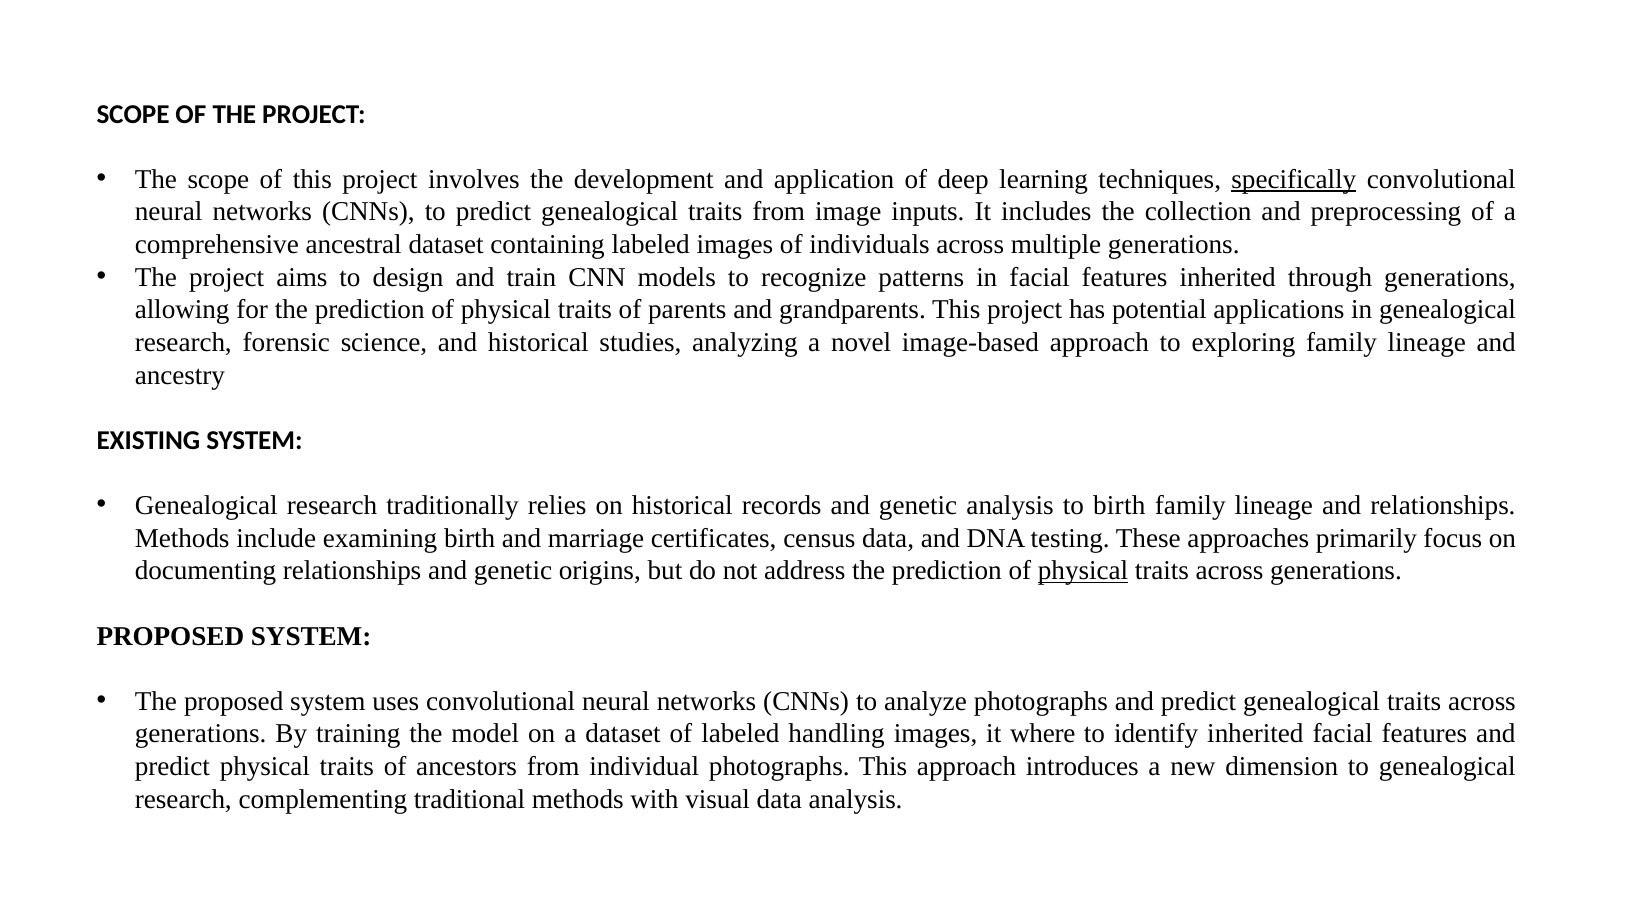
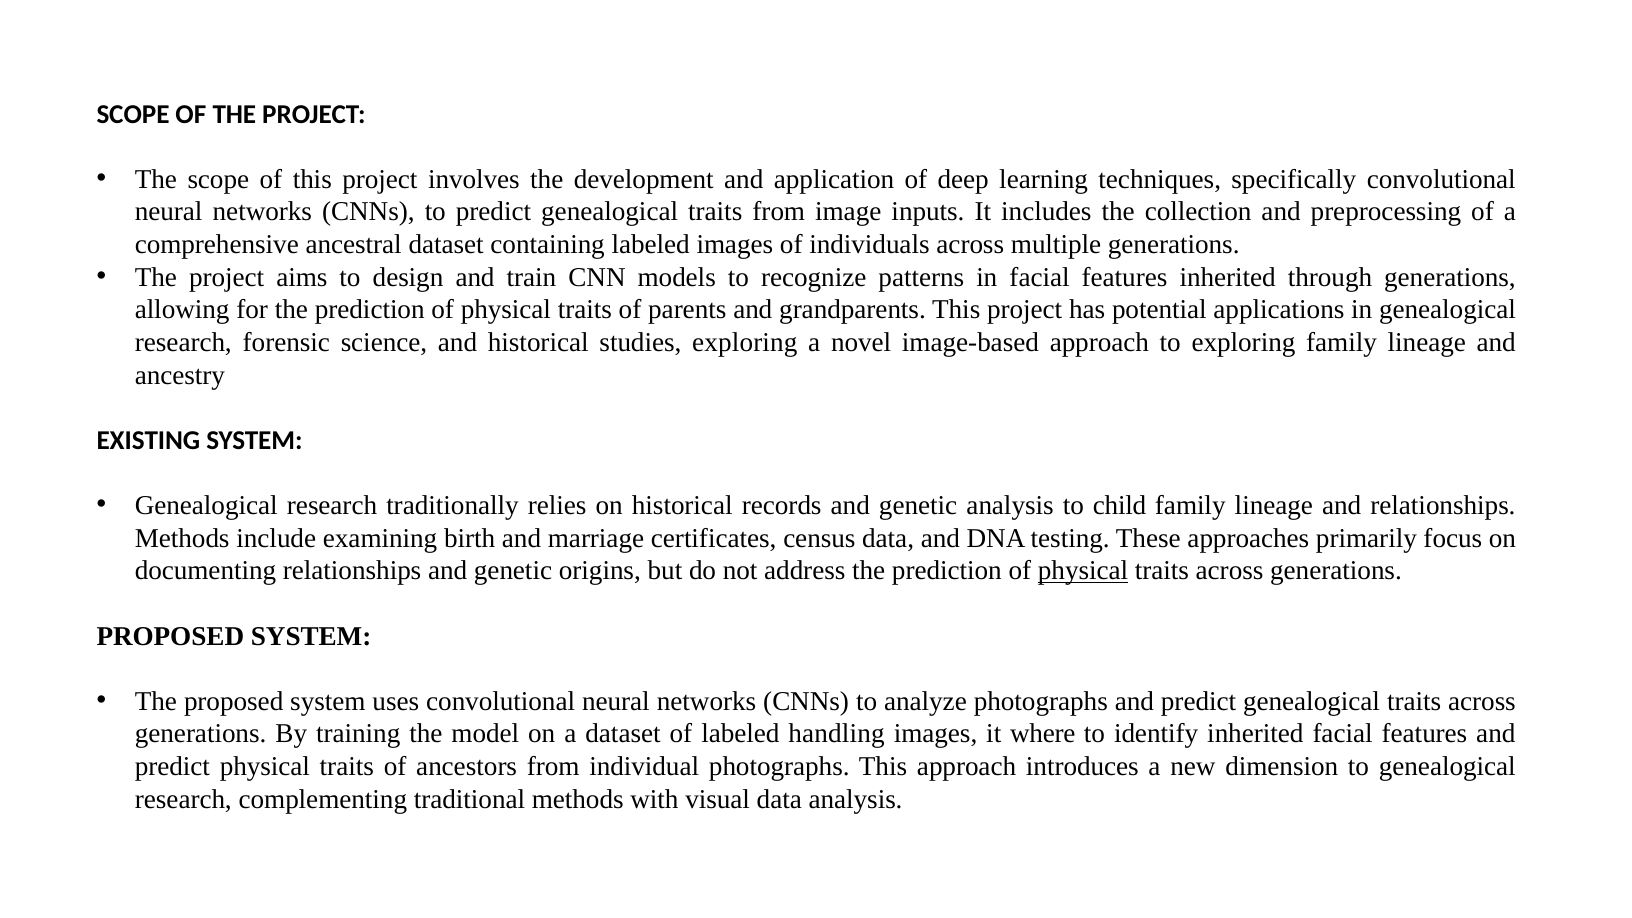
specifically underline: present -> none
studies analyzing: analyzing -> exploring
to birth: birth -> child
